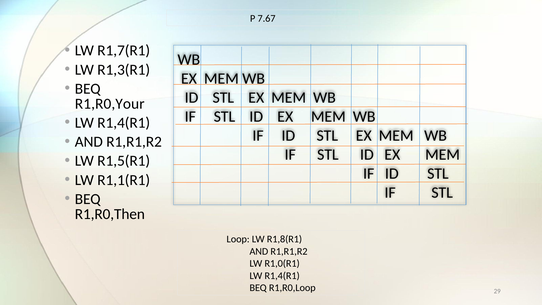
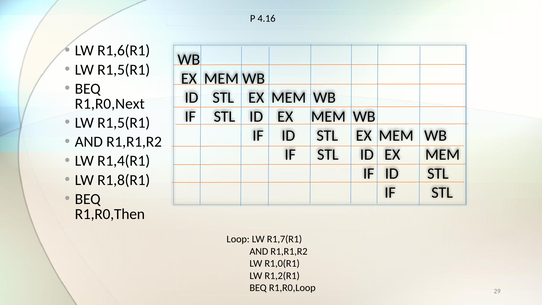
7.67: 7.67 -> 4.16
R1,7(R1: R1,7(R1 -> R1,6(R1
R1,3(R1 at (124, 70): R1,3(R1 -> R1,5(R1
R1,R0,Your: R1,R0,Your -> R1,R0,Next
R1,4(R1 at (124, 123): R1,4(R1 -> R1,5(R1
R1,5(R1: R1,5(R1 -> R1,4(R1
R1,1(R1: R1,1(R1 -> R1,8(R1
R1,8(R1: R1,8(R1 -> R1,7(R1
R1,4(R1 at (282, 276): R1,4(R1 -> R1,2(R1
